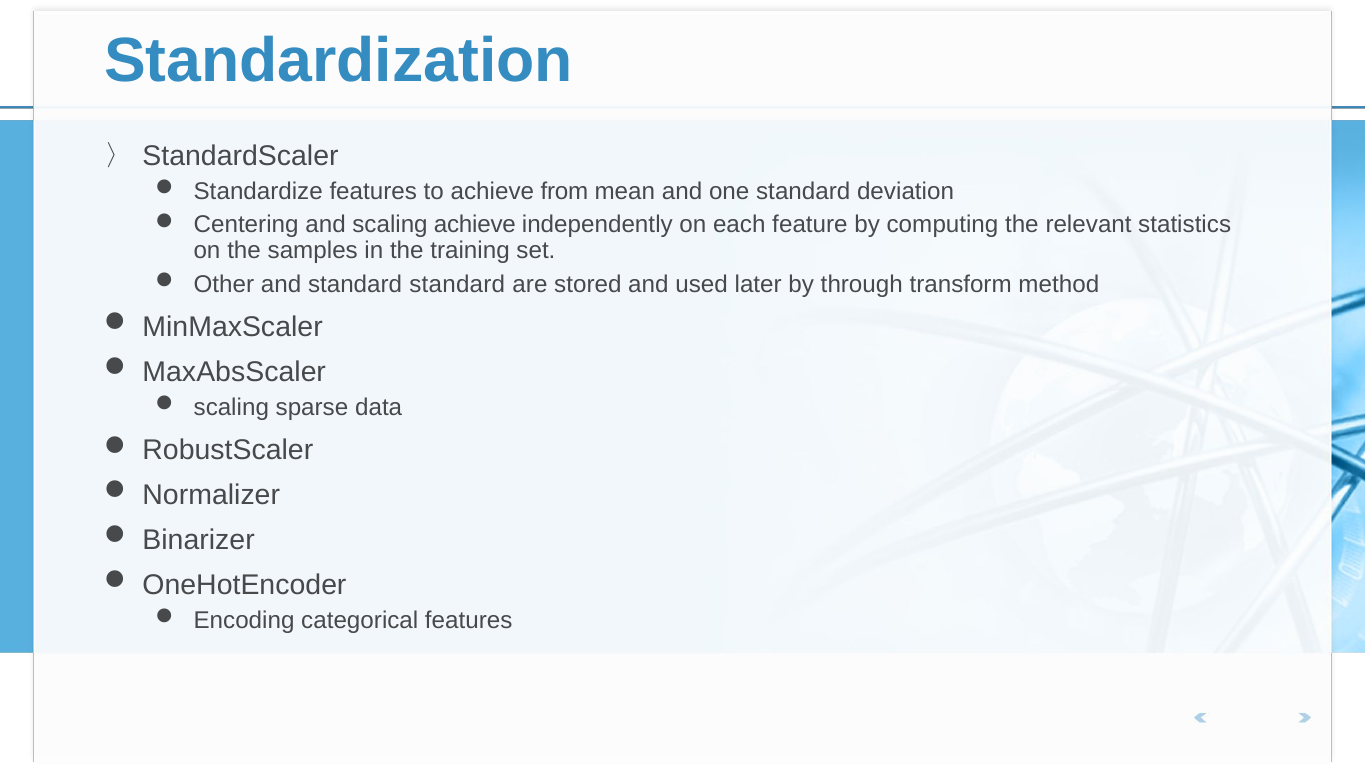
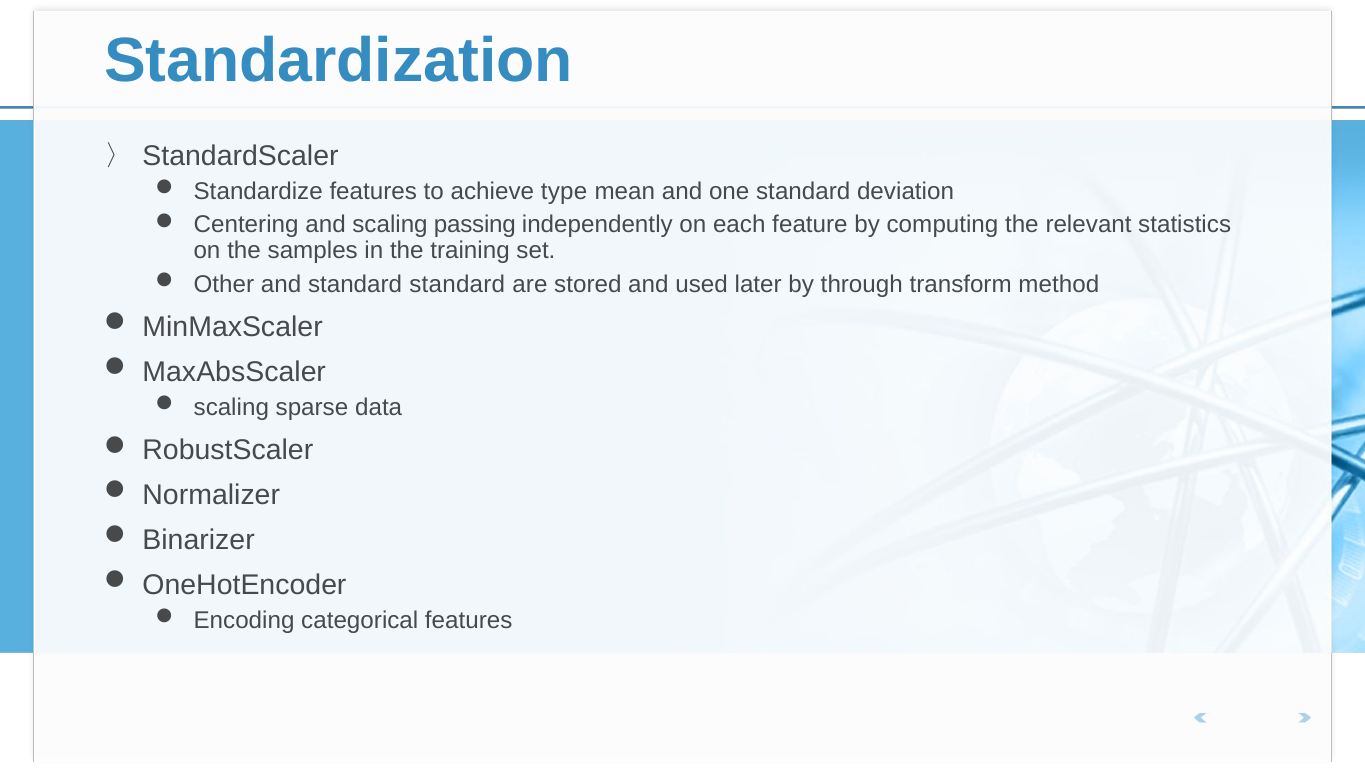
from: from -> type
scaling achieve: achieve -> passing
